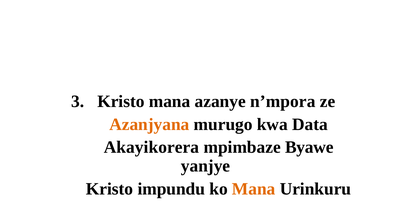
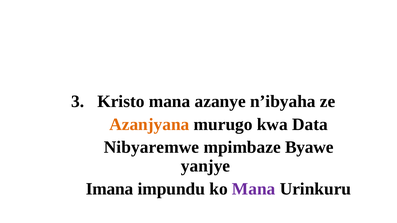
n’mpora: n’mpora -> n’ibyaha
Akayikorera: Akayikorera -> Nibyaremwe
Kristo at (110, 189): Kristo -> Imana
Mana at (254, 189) colour: orange -> purple
